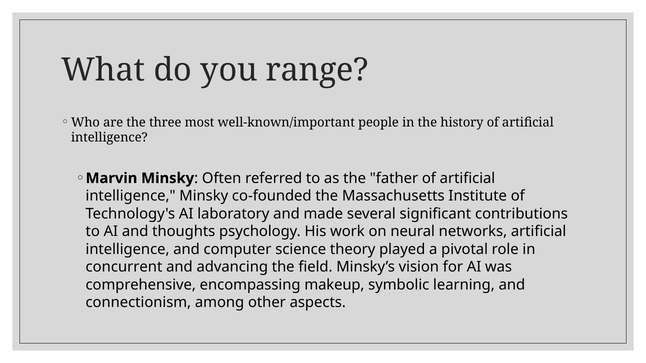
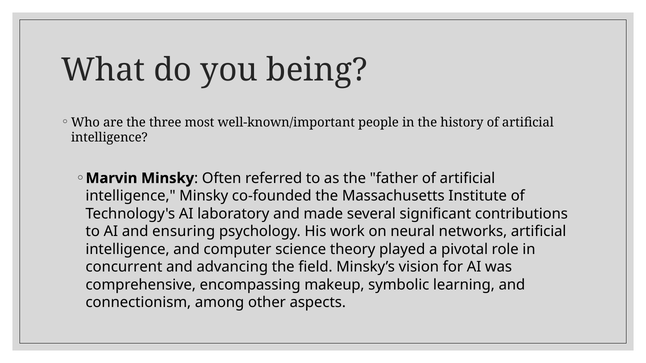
range: range -> being
thoughts: thoughts -> ensuring
